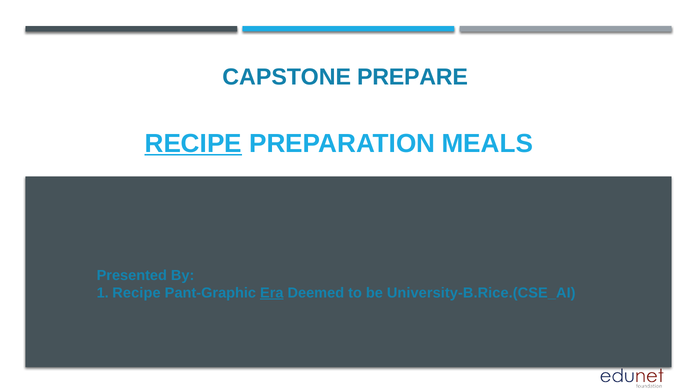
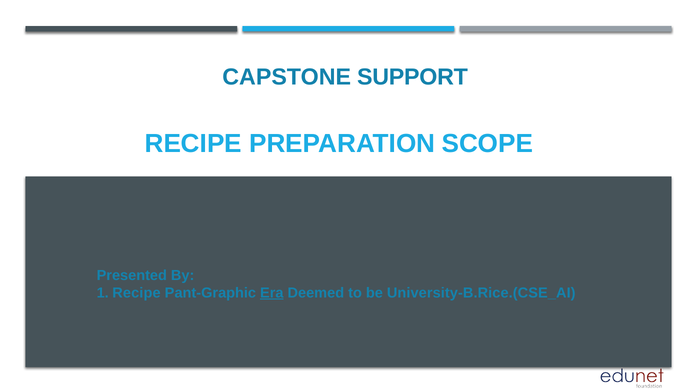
PREPARE: PREPARE -> SUPPORT
RECIPE at (193, 144) underline: present -> none
MEALS: MEALS -> SCOPE
